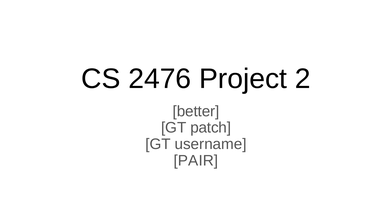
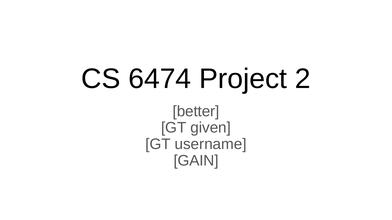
2476: 2476 -> 6474
patch: patch -> given
PAIR: PAIR -> GAIN
